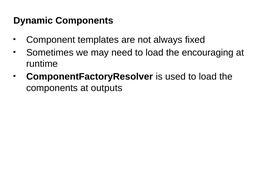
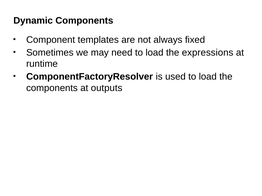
encouraging: encouraging -> expressions
